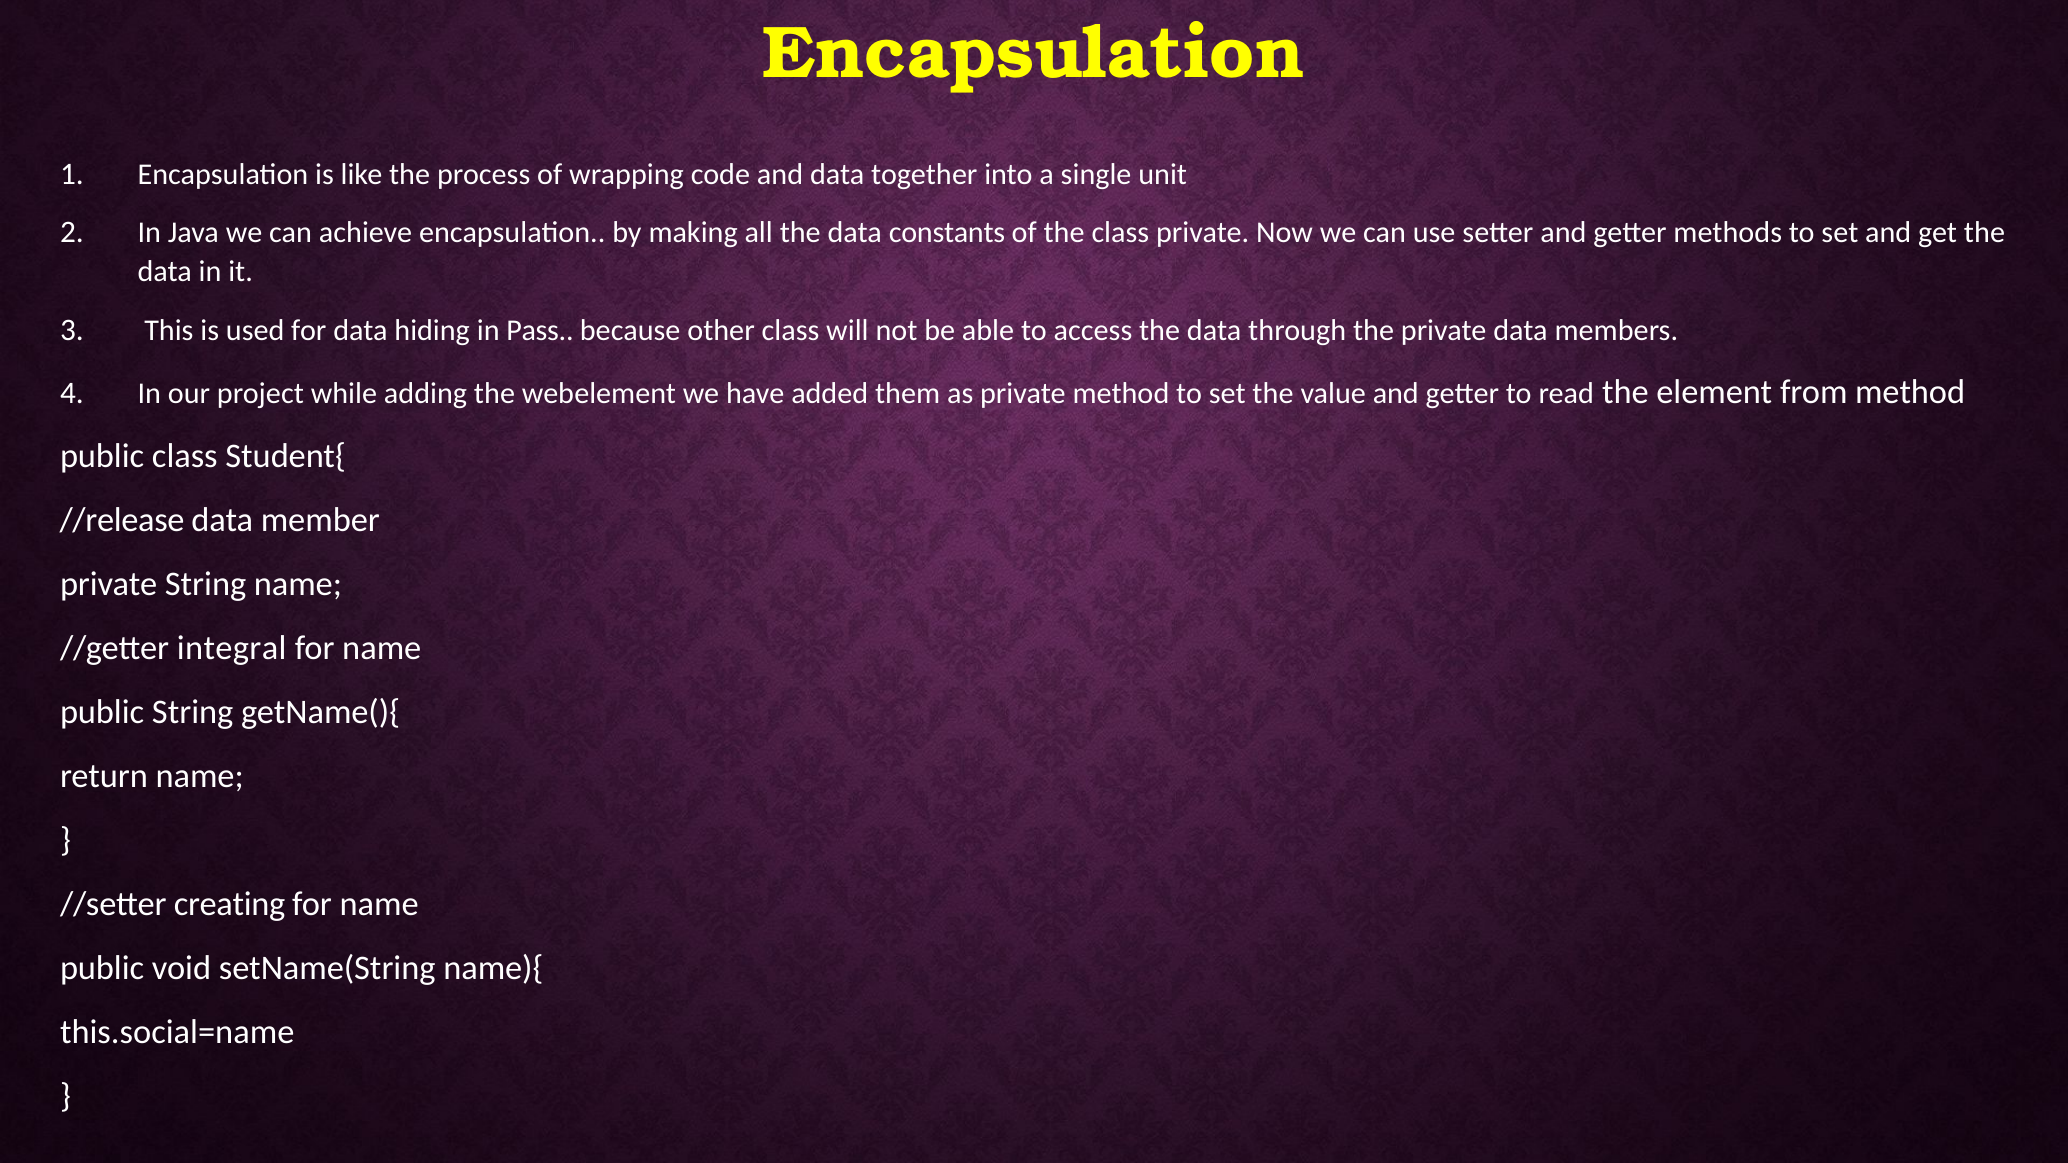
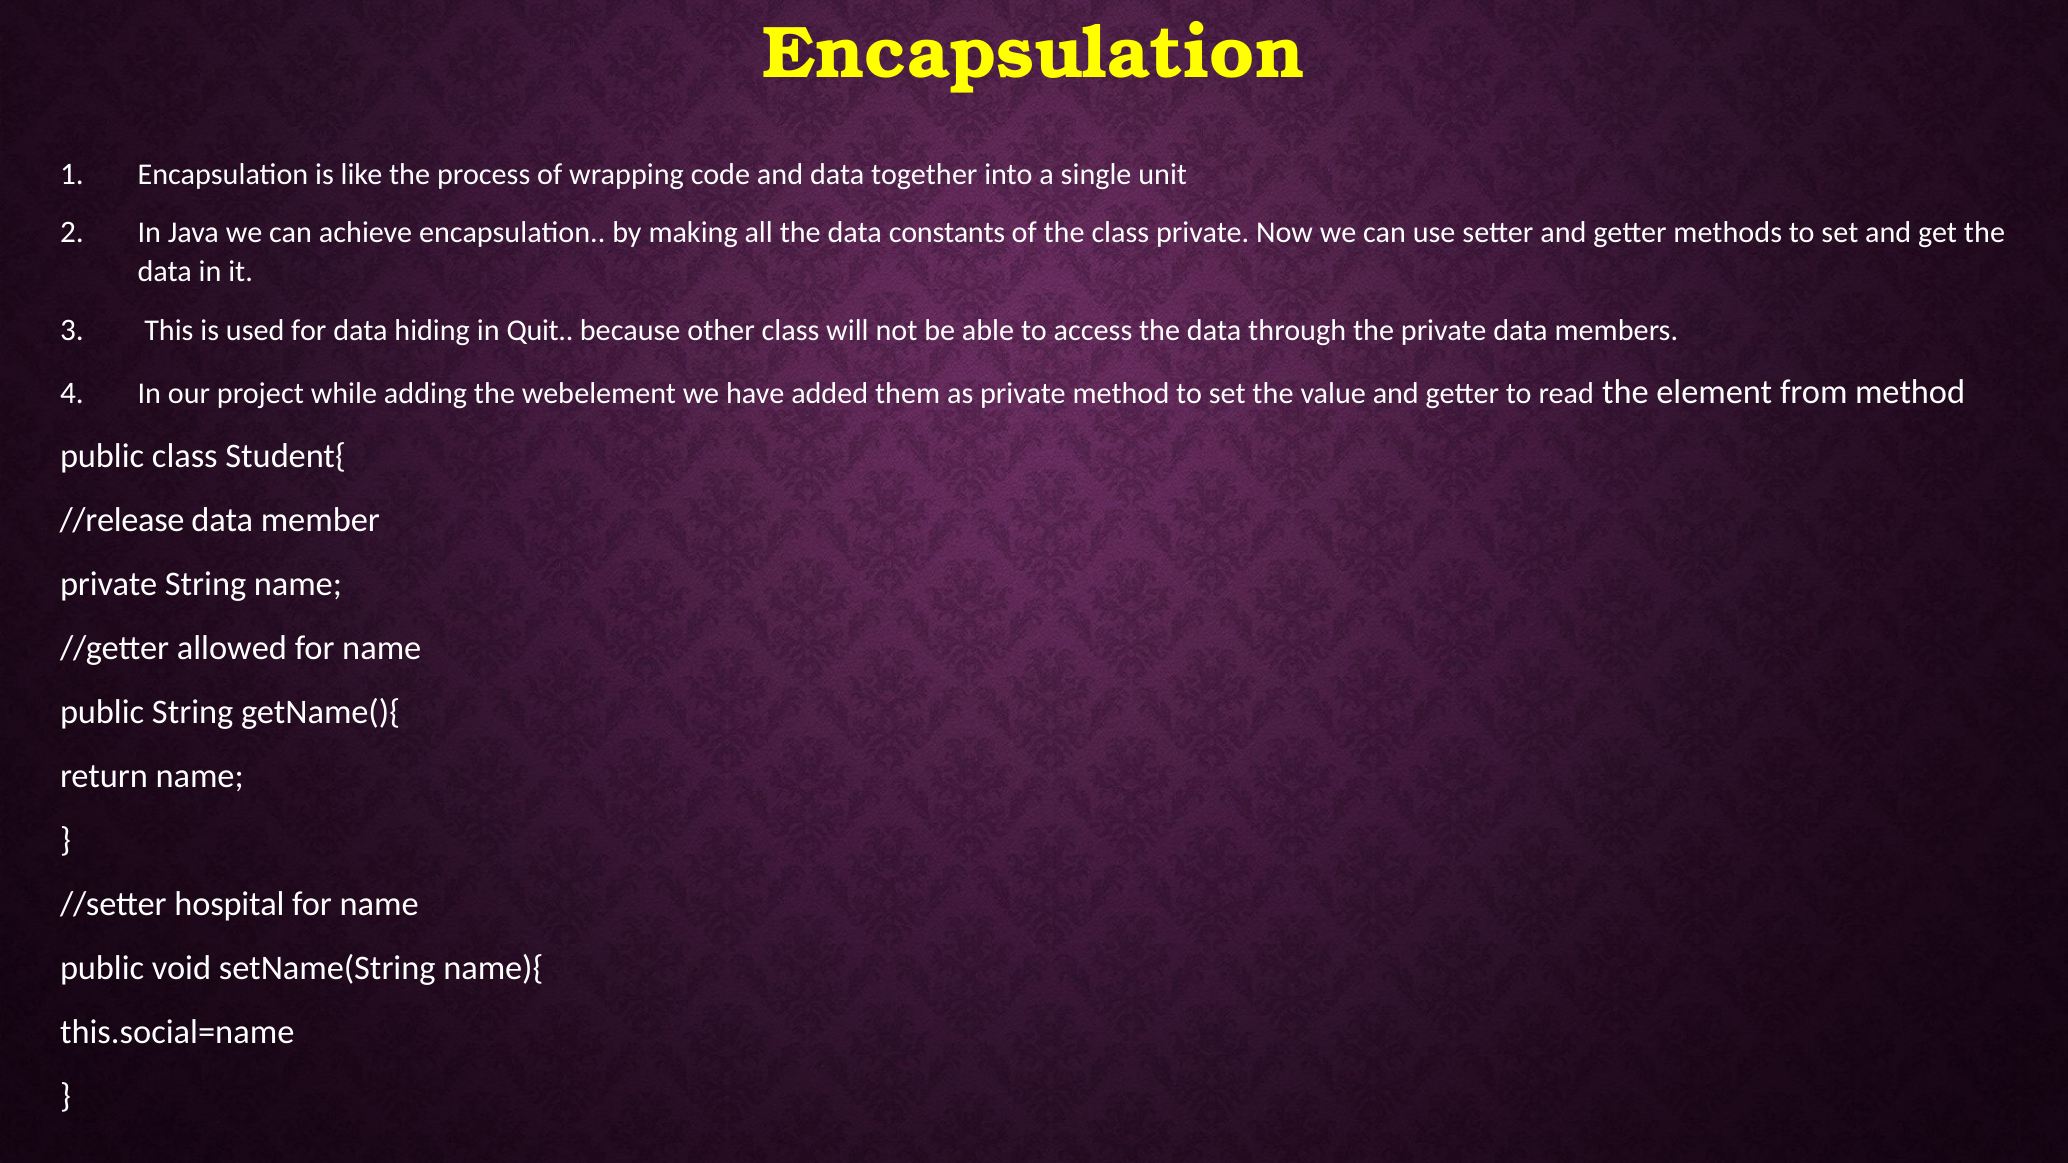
Pass: Pass -> Quit
integral: integral -> allowed
creating: creating -> hospital
